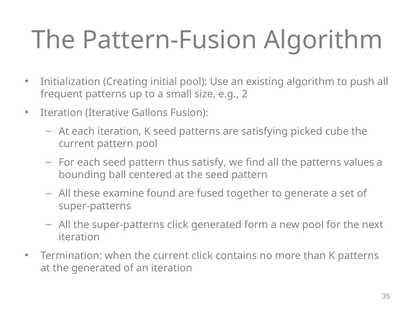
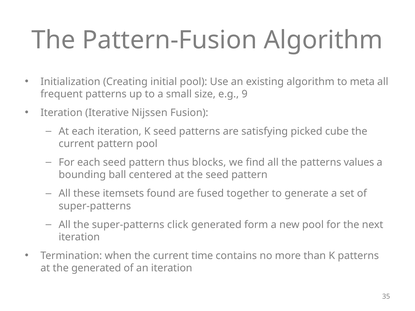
push: push -> meta
2: 2 -> 9
Gallons: Gallons -> Nijssen
satisfy: satisfy -> blocks
examine: examine -> itemsets
current click: click -> time
